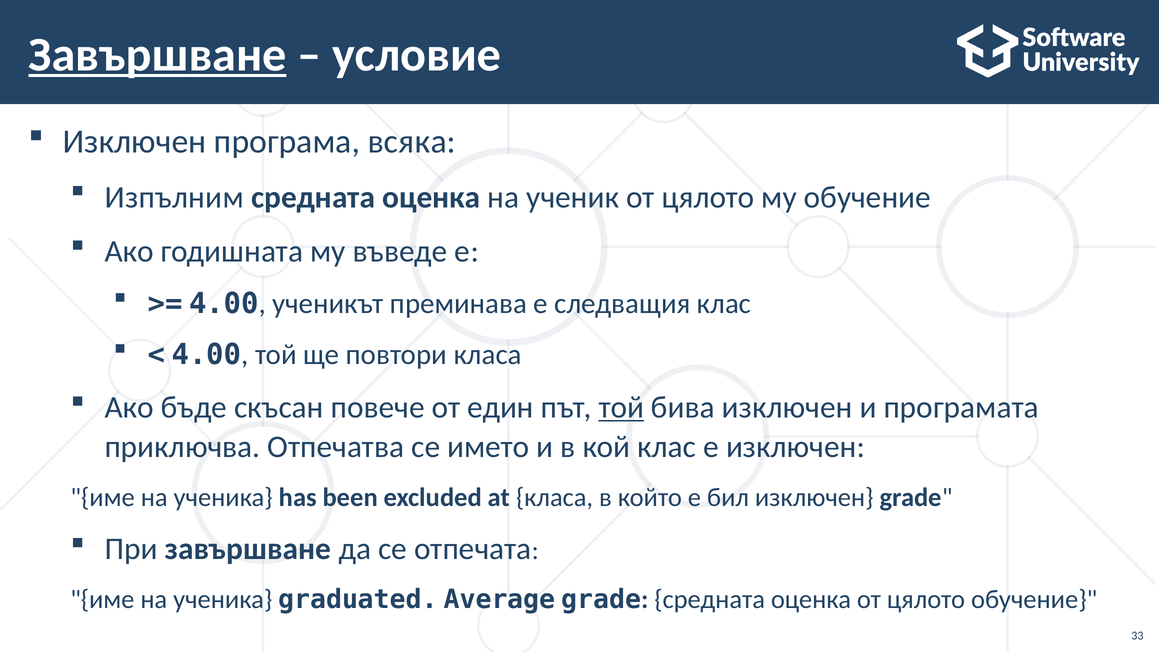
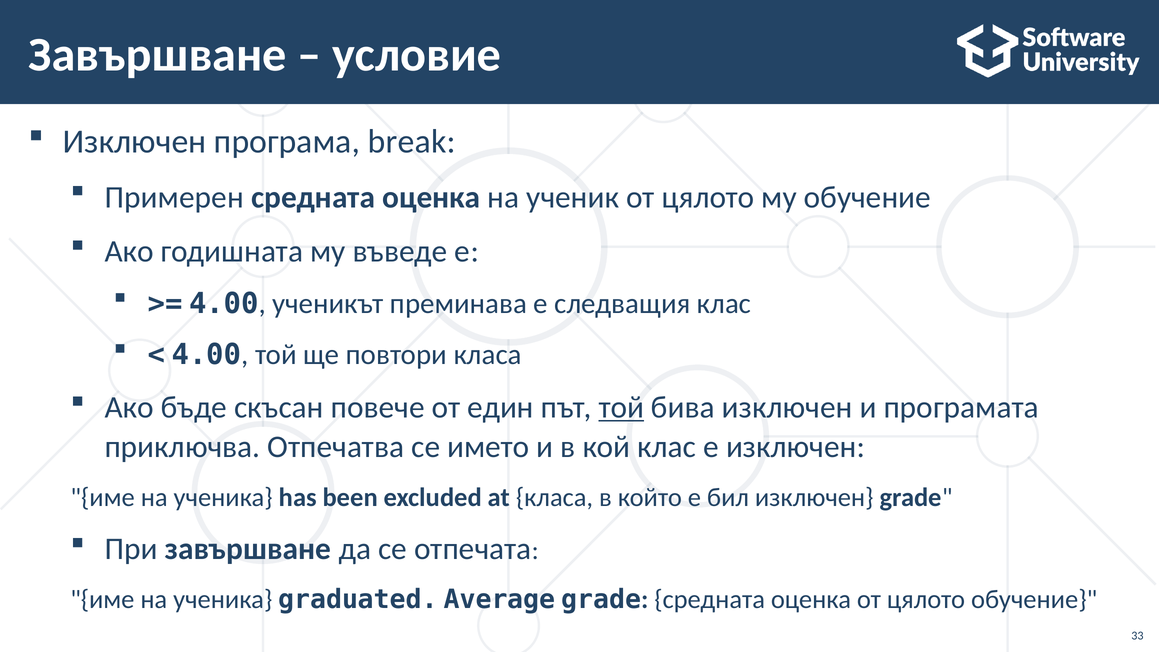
Завършване at (157, 55) underline: present -> none
всяка: всяка -> break
Изпълним: Изпълним -> Примерен
